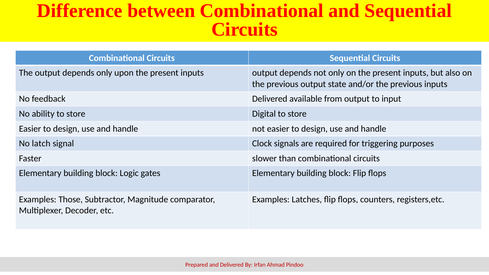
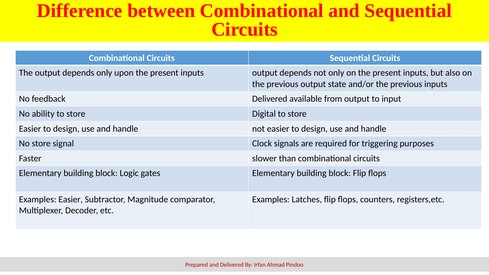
No latch: latch -> store
Examples Those: Those -> Easier
